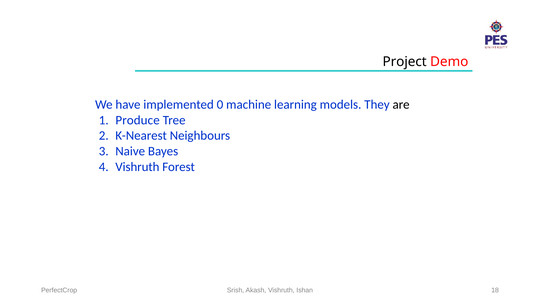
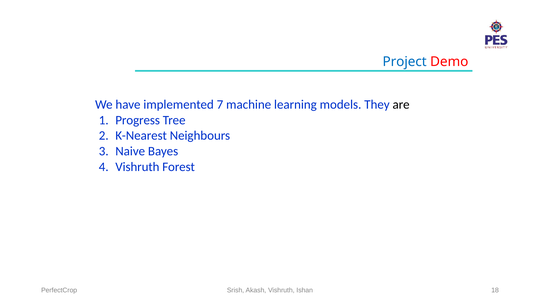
Project colour: black -> blue
0: 0 -> 7
Produce: Produce -> Progress
